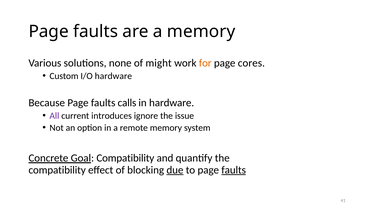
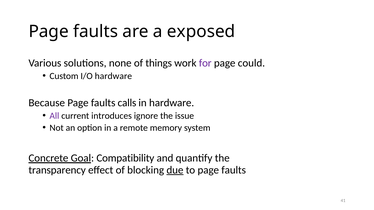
a memory: memory -> exposed
might: might -> things
for colour: orange -> purple
cores: cores -> could
compatibility at (57, 170): compatibility -> transparency
faults at (234, 170) underline: present -> none
